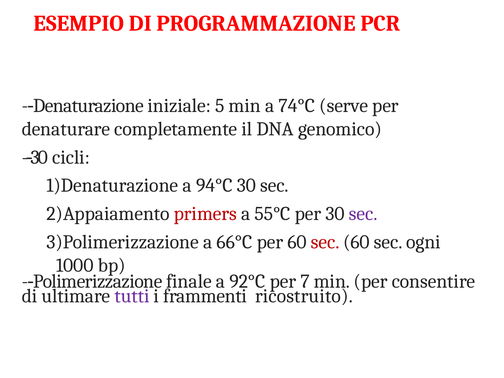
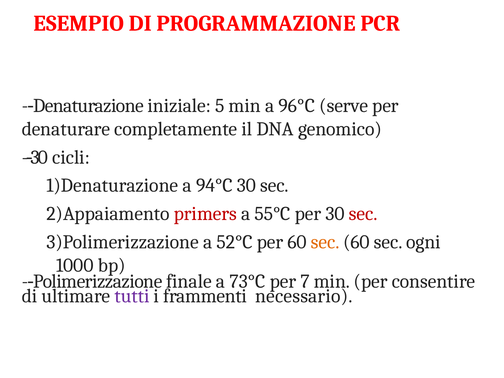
74°C: 74°C -> 96°C
sec at (363, 214) colour: purple -> red
66°C: 66°C -> 52°C
sec at (325, 242) colour: red -> orange
92°C: 92°C -> 73°C
ricostruito: ricostruito -> necessario
